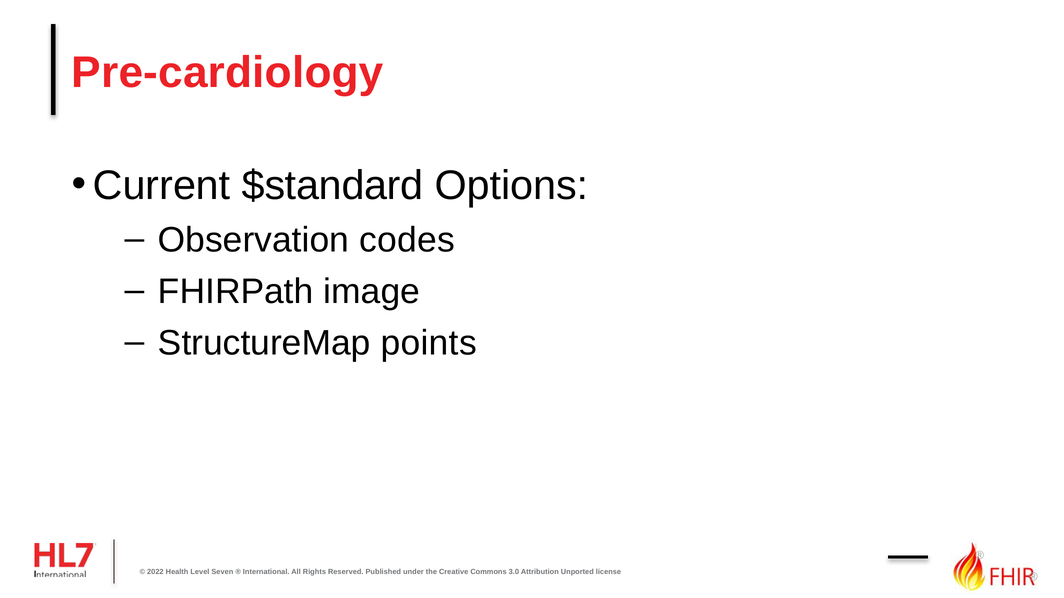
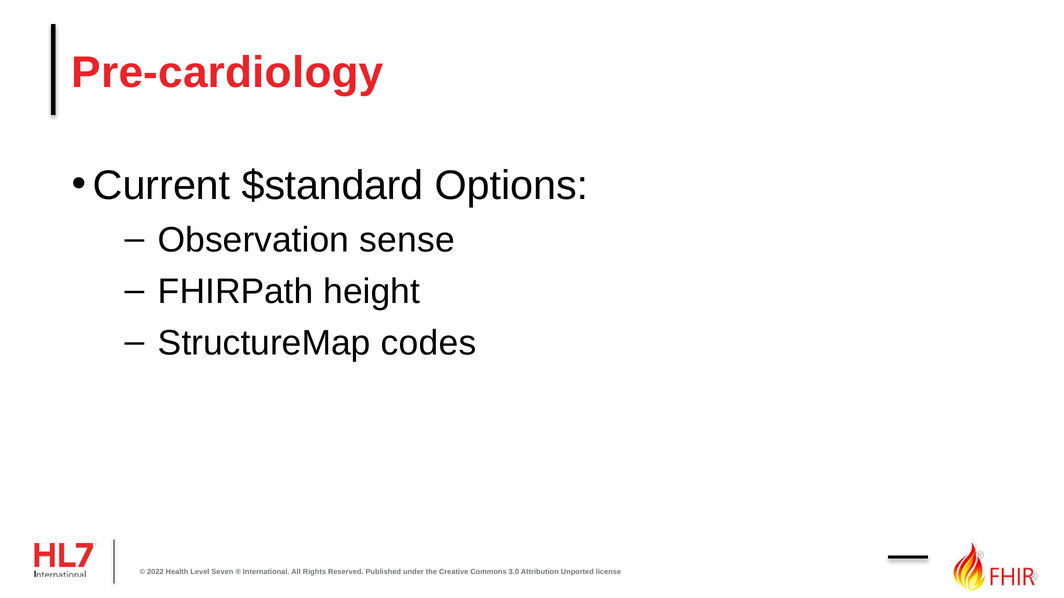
codes: codes -> sense
image: image -> height
points: points -> codes
